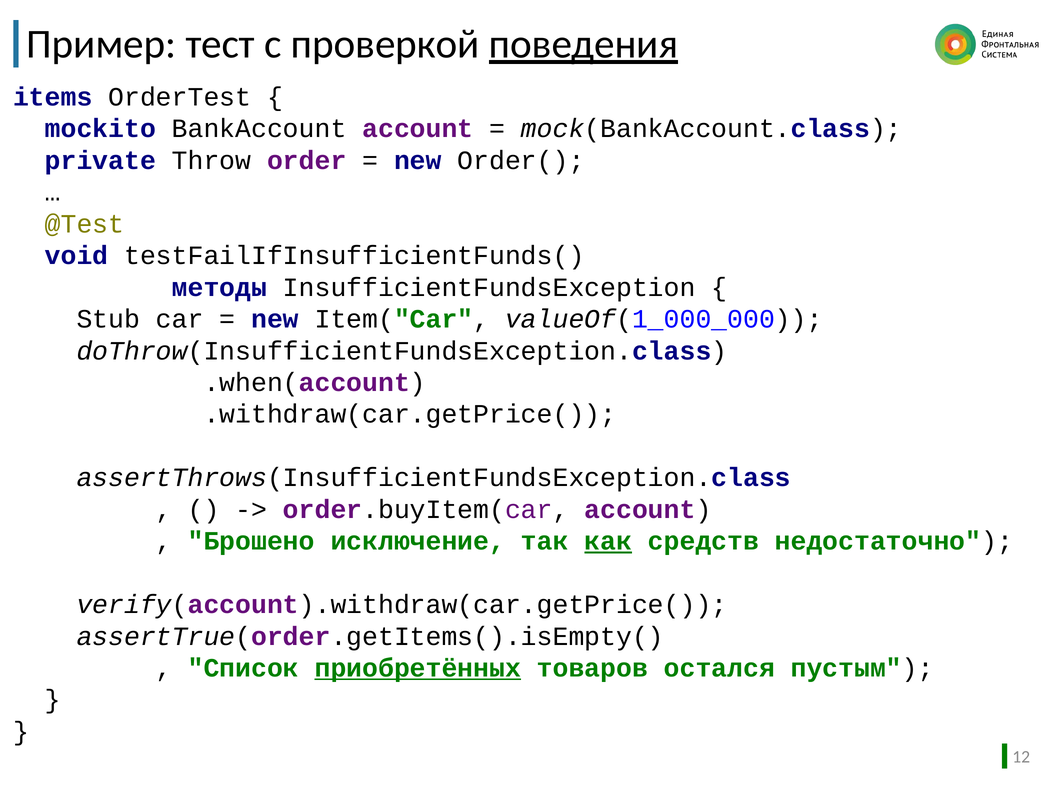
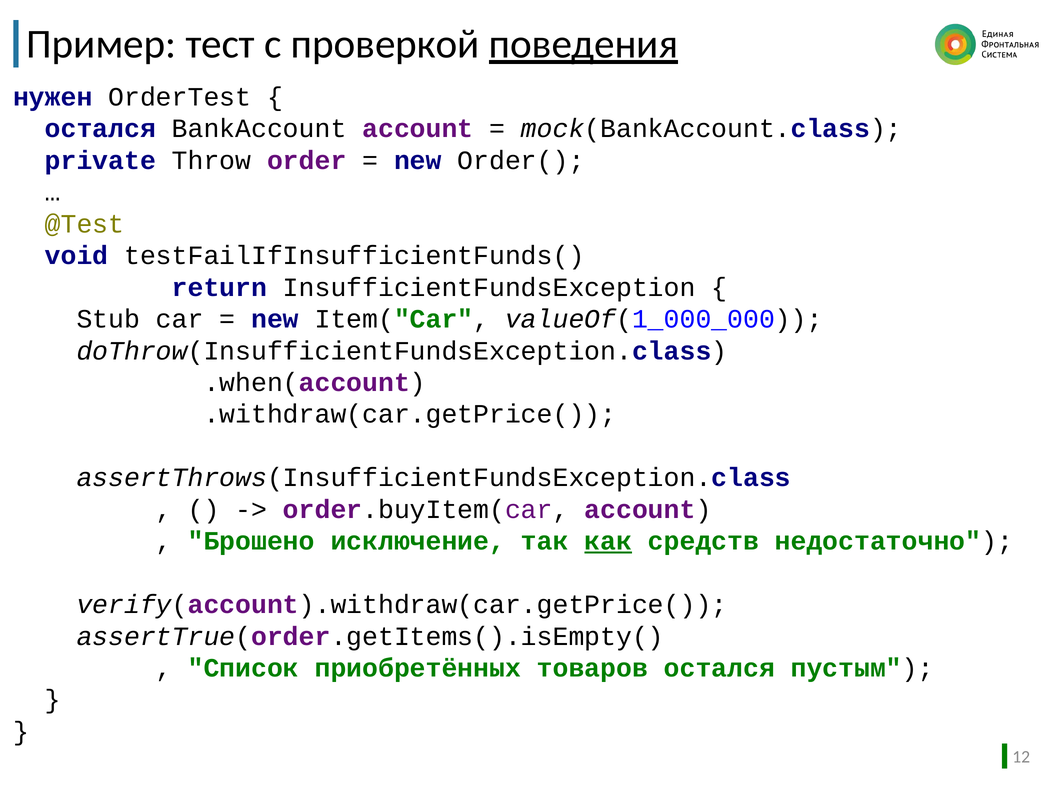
items: items -> нужен
mockito at (100, 129): mockito -> остался
методы: методы -> return
приобретённых underline: present -> none
